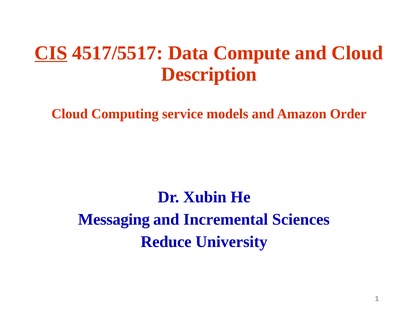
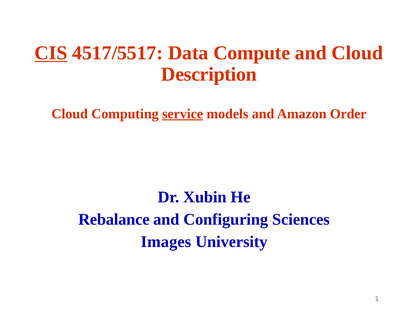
service underline: none -> present
Messaging: Messaging -> Rebalance
Incremental: Incremental -> Configuring
Reduce: Reduce -> Images
